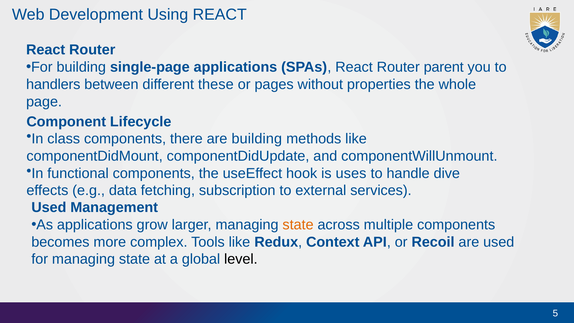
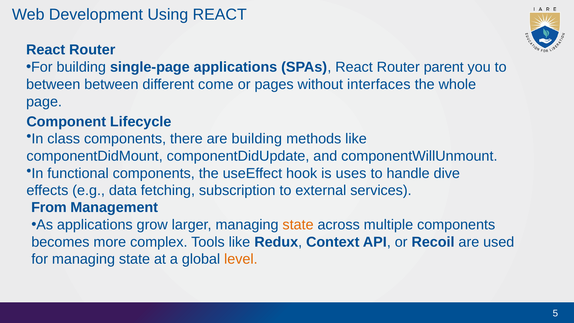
handlers at (53, 84): handlers -> between
these: these -> come
properties: properties -> interfaces
Used at (49, 207): Used -> From
level colour: black -> orange
